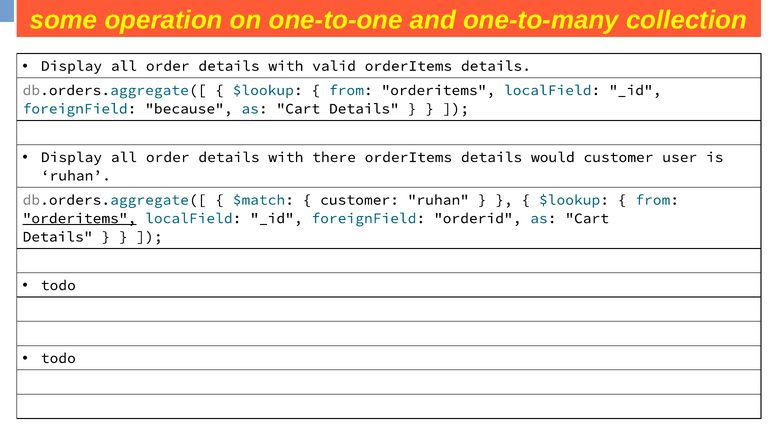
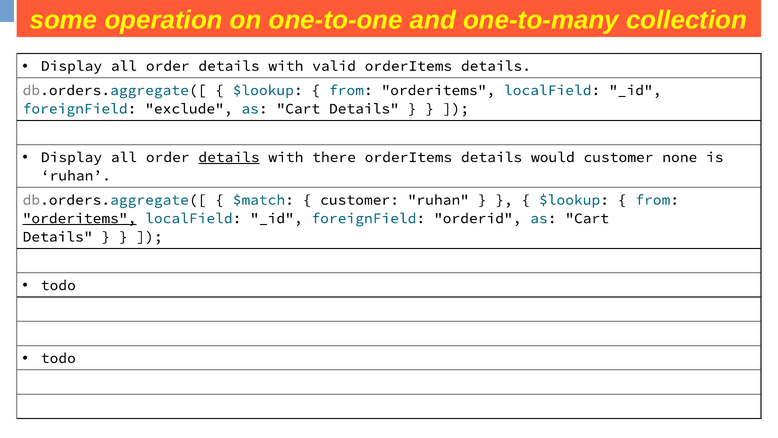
because: because -> exclude
details at (229, 157) underline: none -> present
user: user -> none
